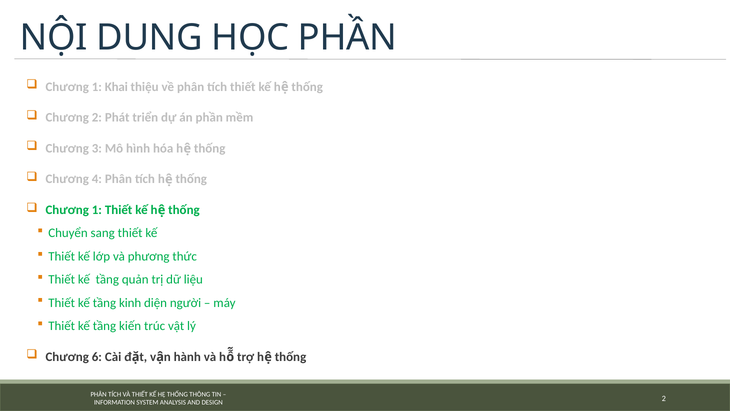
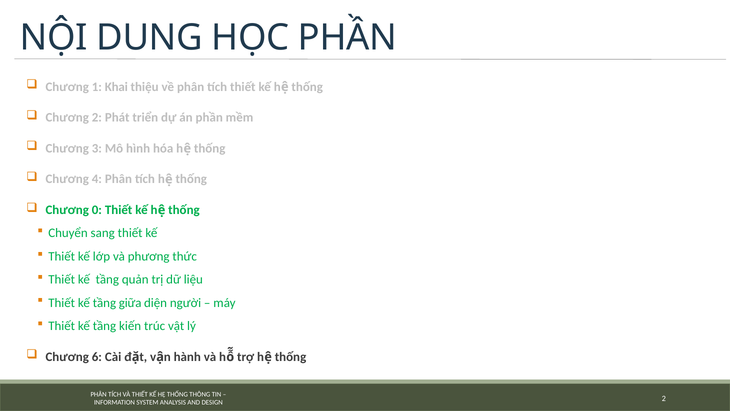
1 at (97, 210): 1 -> 0
kinh: kinh -> giữa
